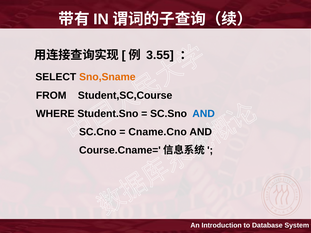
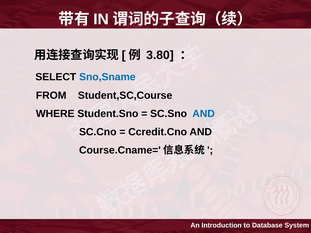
3.55: 3.55 -> 3.80
Sno,Sname colour: orange -> blue
Cname.Cno: Cname.Cno -> Ccredit.Cno
